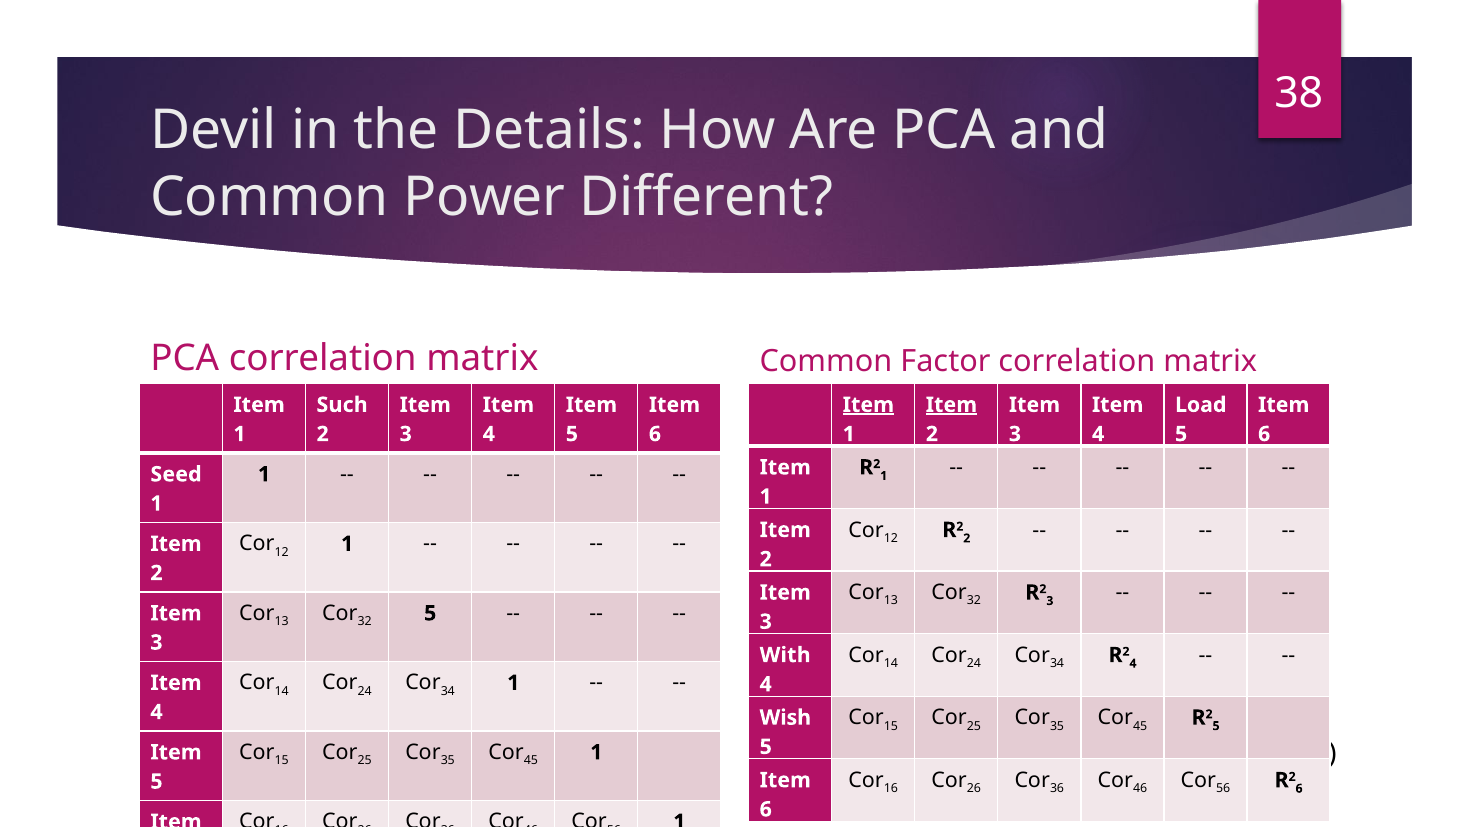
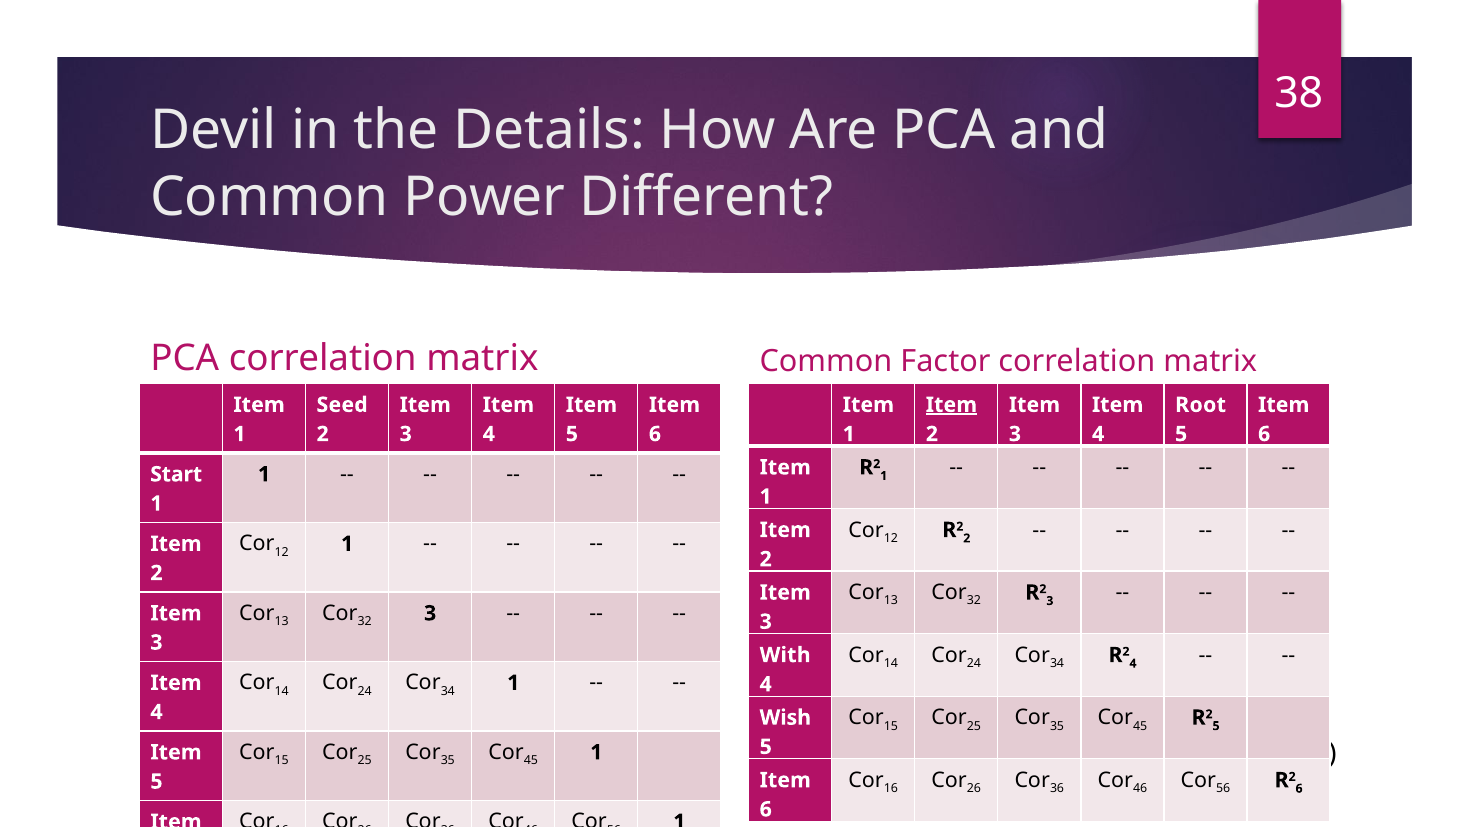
Such: Such -> Seed
Item at (868, 405) underline: present -> none
Load: Load -> Root
Seed: Seed -> Start
5 at (430, 613): 5 -> 3
